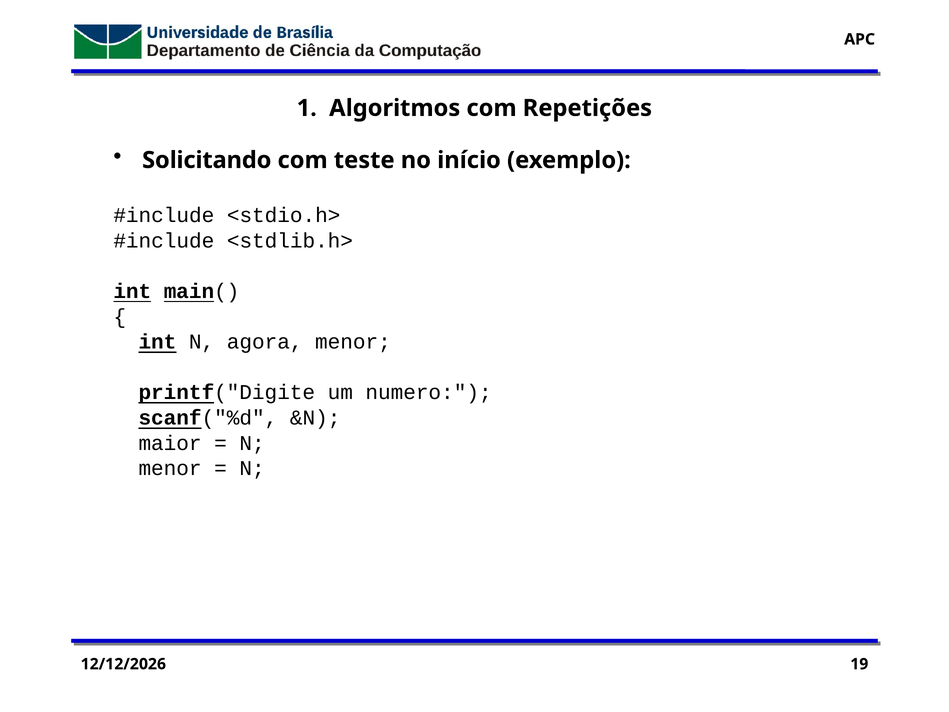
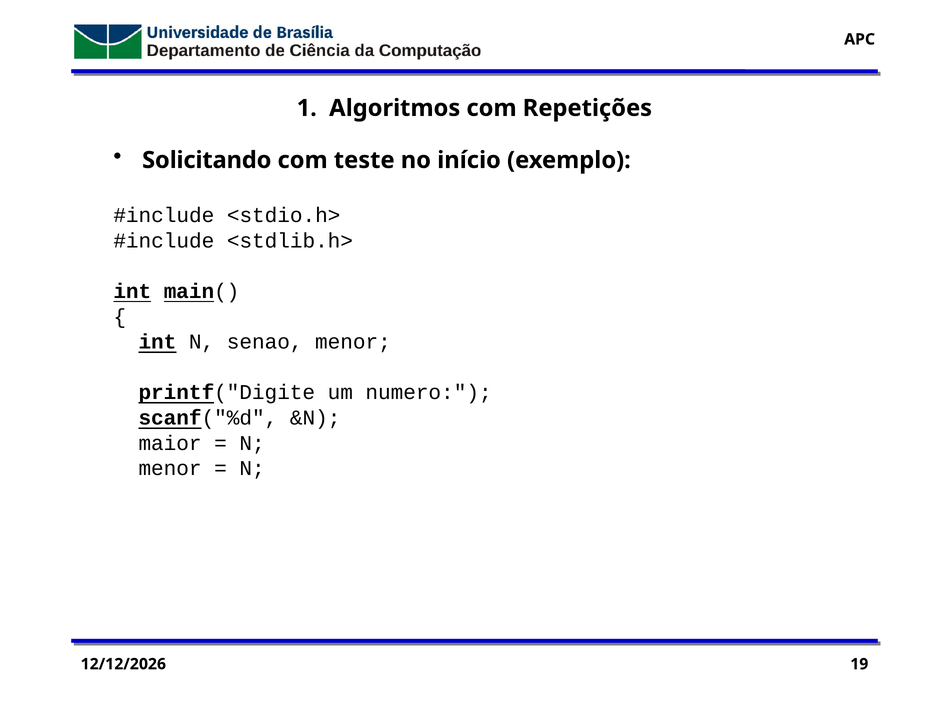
agora: agora -> senao
